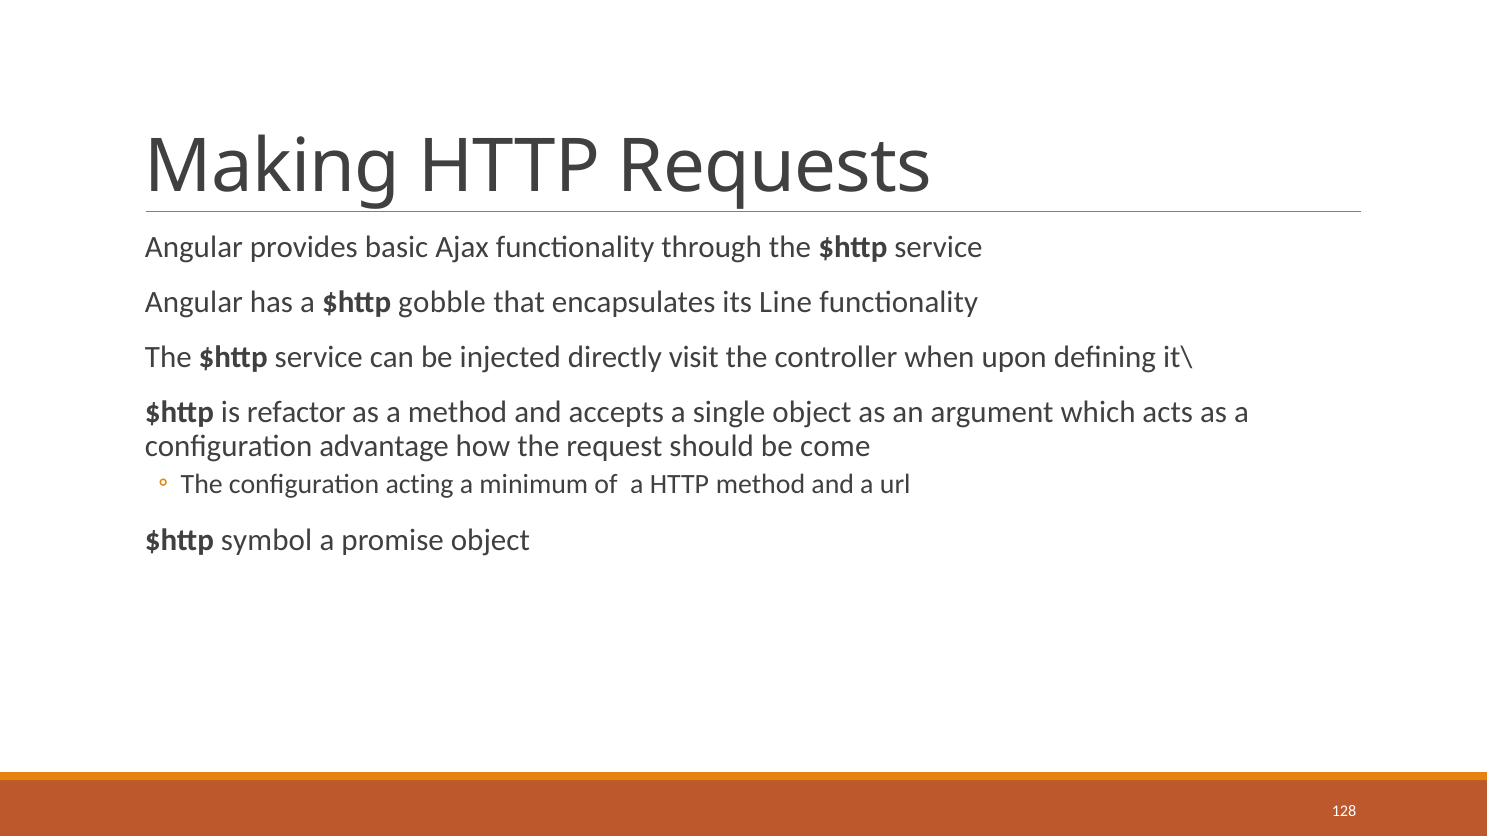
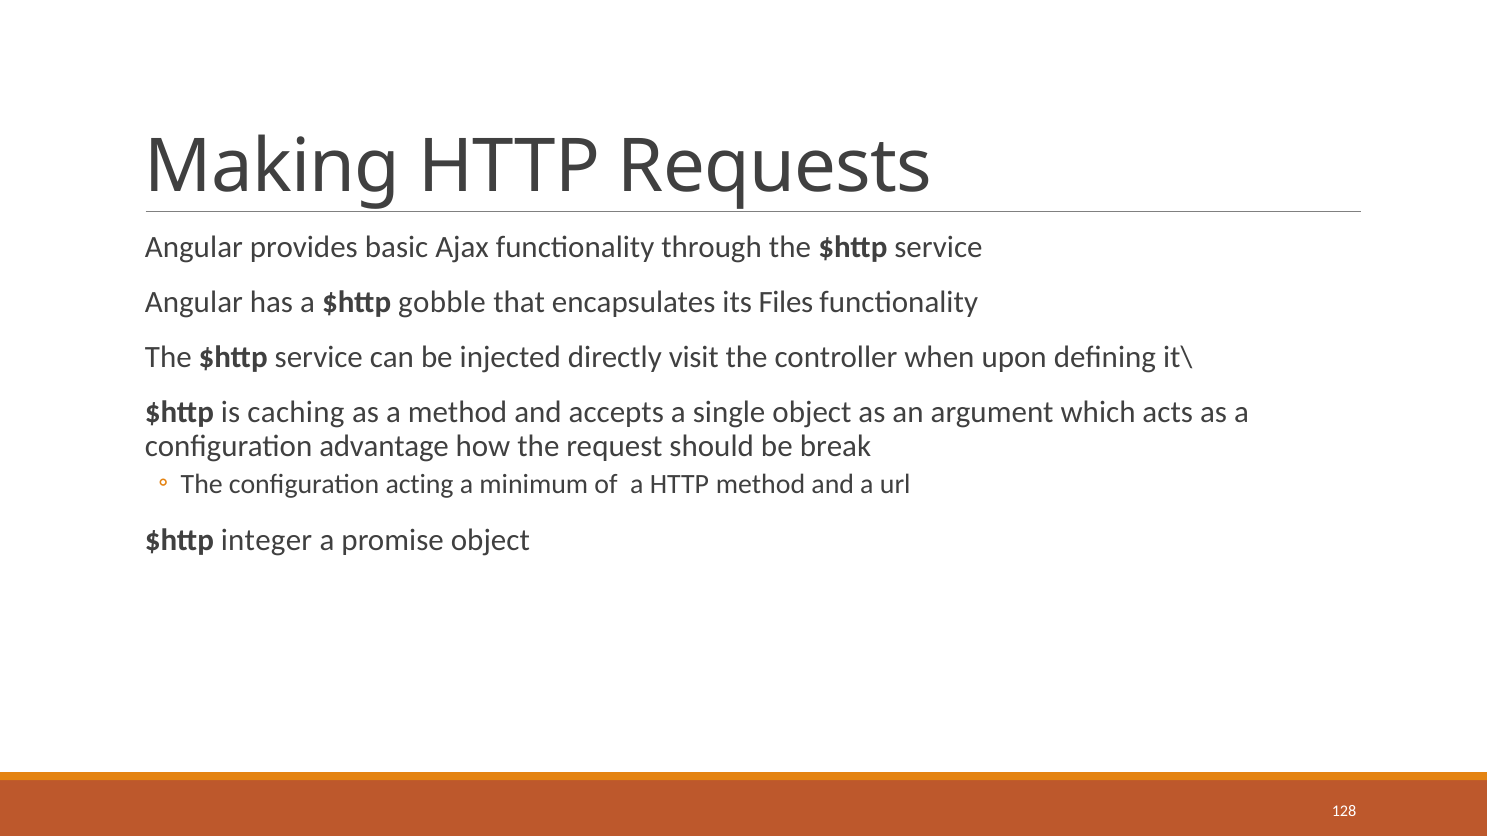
Line: Line -> Files
refactor: refactor -> caching
come: come -> break
symbol: symbol -> integer
